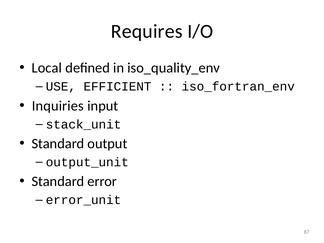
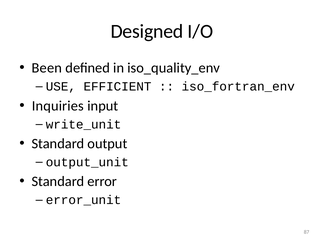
Requires: Requires -> Designed
Local: Local -> Been
stack_unit: stack_unit -> write_unit
